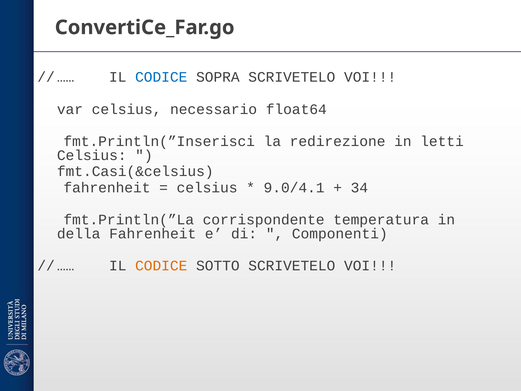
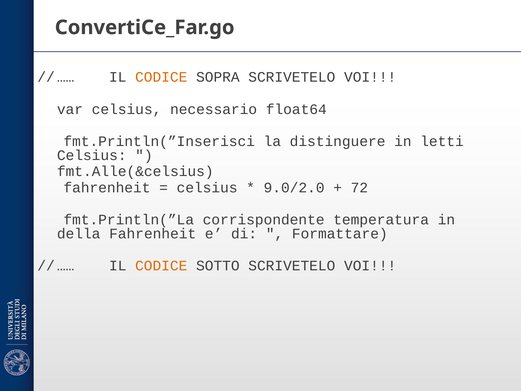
CODICE at (161, 77) colour: blue -> orange
redirezione: redirezione -> distinguere
fmt.Casi(&celsius: fmt.Casi(&celsius -> fmt.Alle(&celsius
9.0/4.1: 9.0/4.1 -> 9.0/2.0
34: 34 -> 72
Componenti: Componenti -> Formattare
